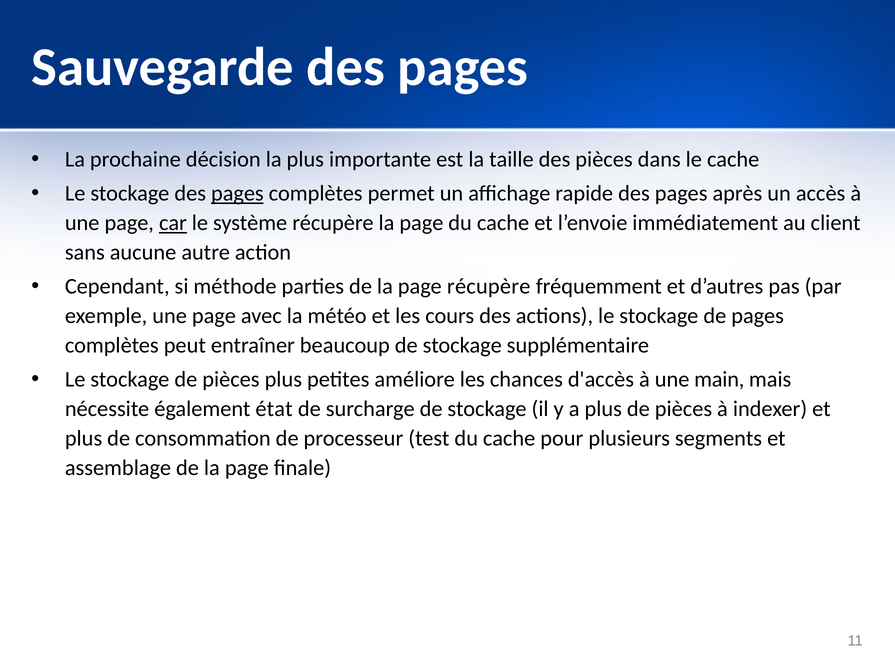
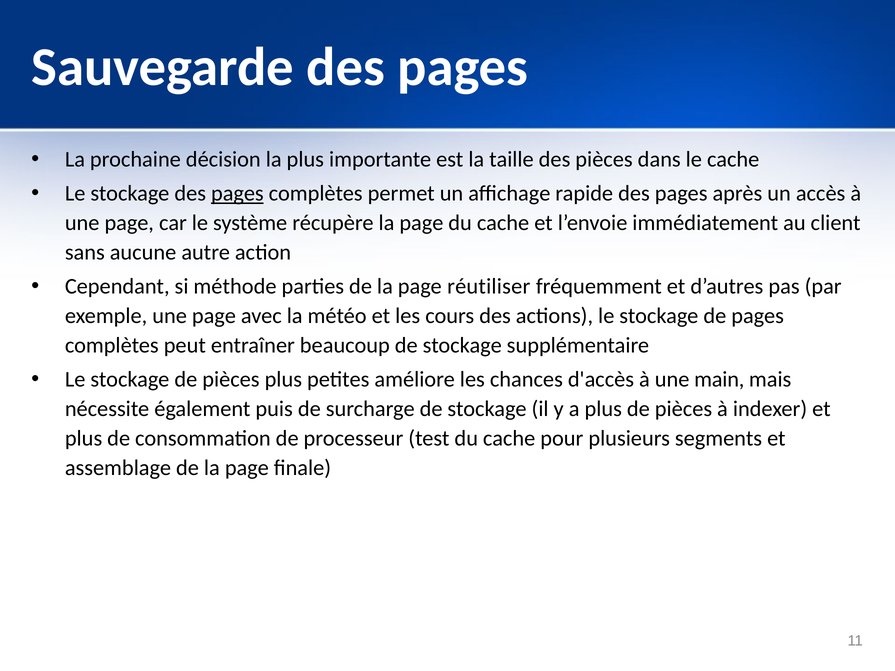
car underline: present -> none
page récupère: récupère -> réutiliser
état: état -> puis
